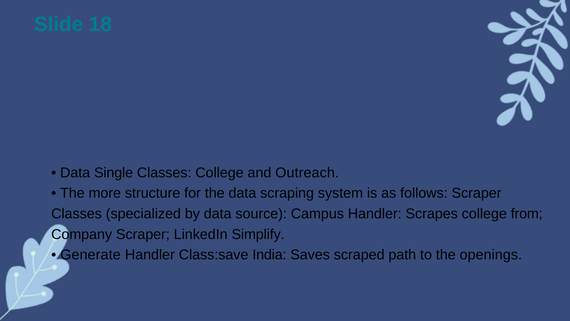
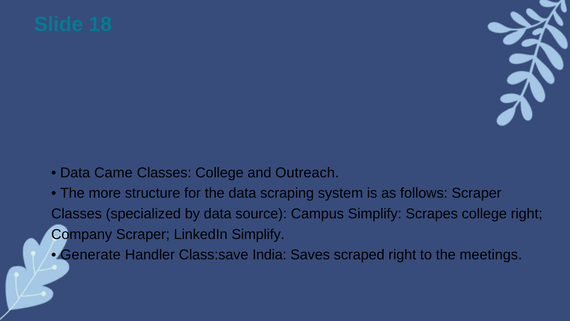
Single: Single -> Came
Campus Handler: Handler -> Simplify
college from: from -> right
scraped path: path -> right
openings: openings -> meetings
